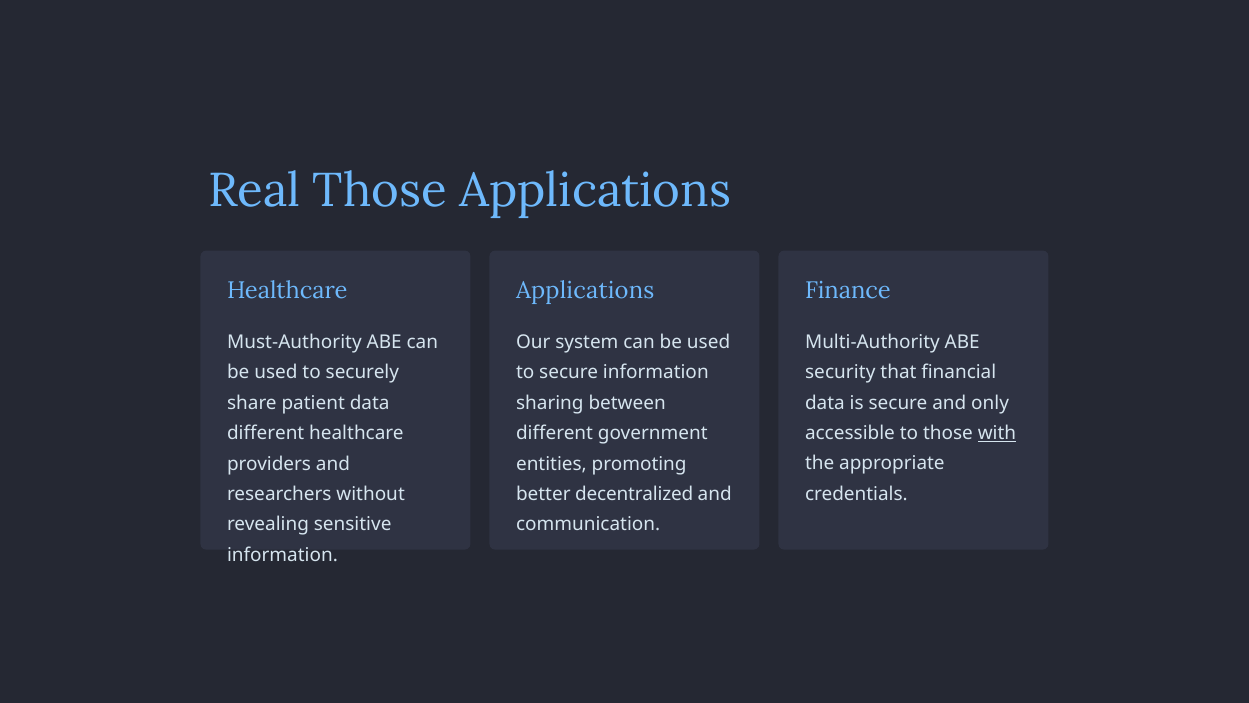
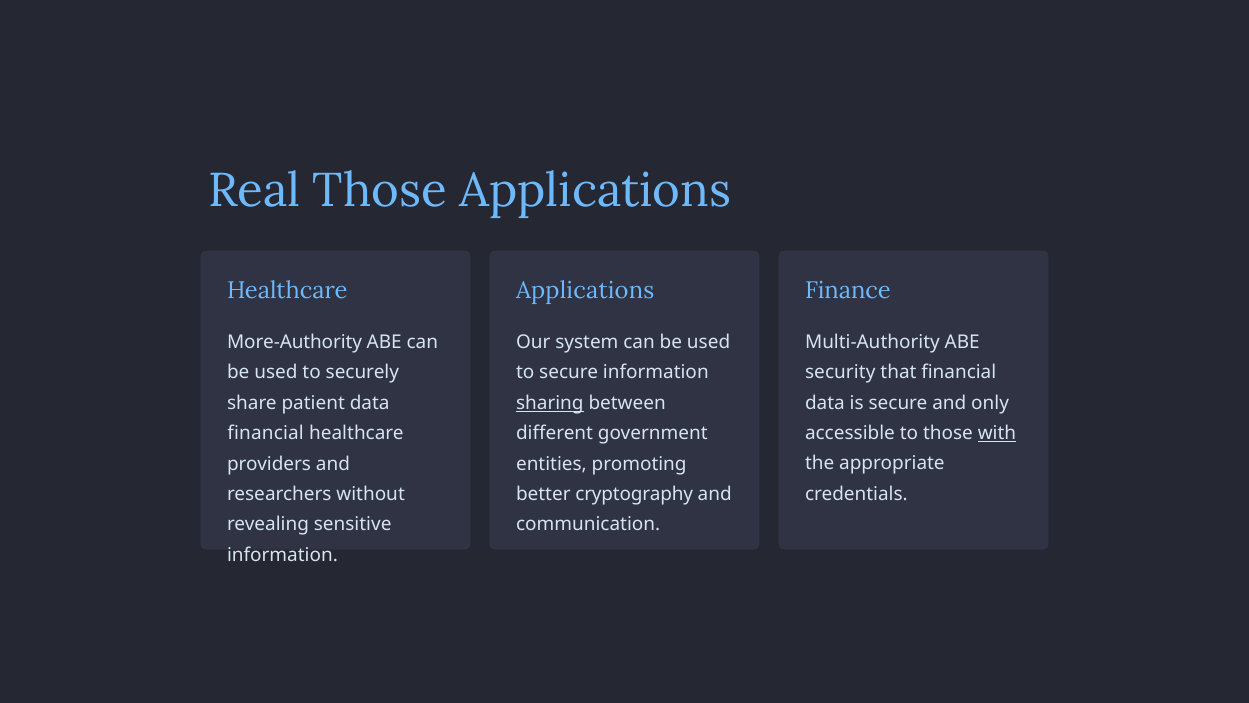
Must-Authority: Must-Authority -> More-Authority
sharing underline: none -> present
different at (266, 433): different -> financial
decentralized: decentralized -> cryptography
